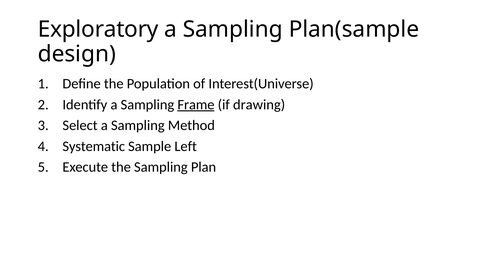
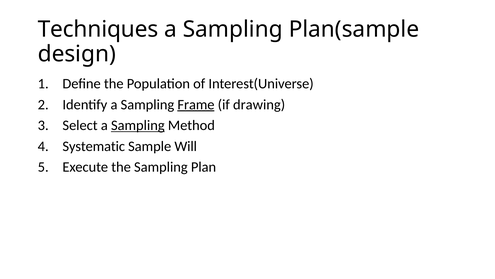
Exploratory: Exploratory -> Techniques
Sampling at (138, 125) underline: none -> present
Left: Left -> Will
